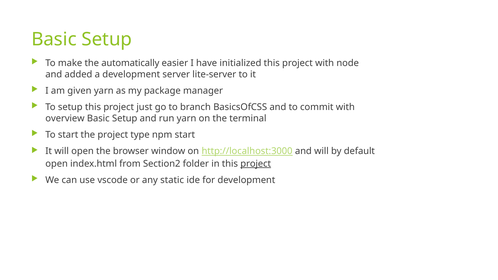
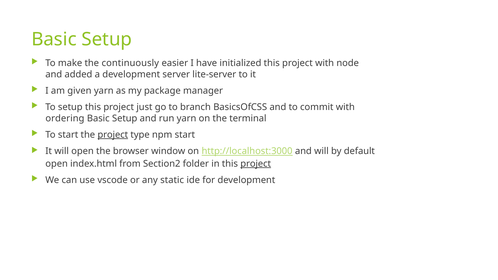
automatically: automatically -> continuously
overview: overview -> ordering
project at (113, 135) underline: none -> present
